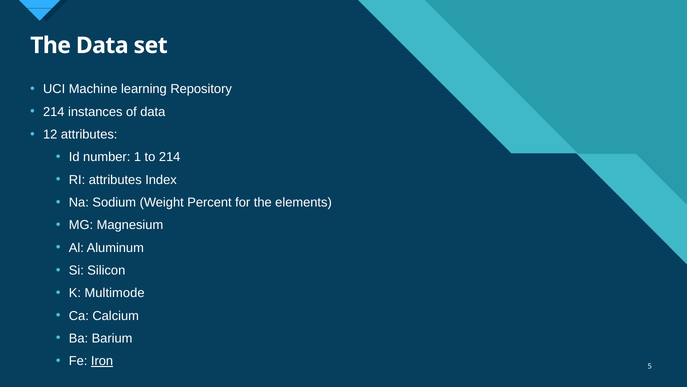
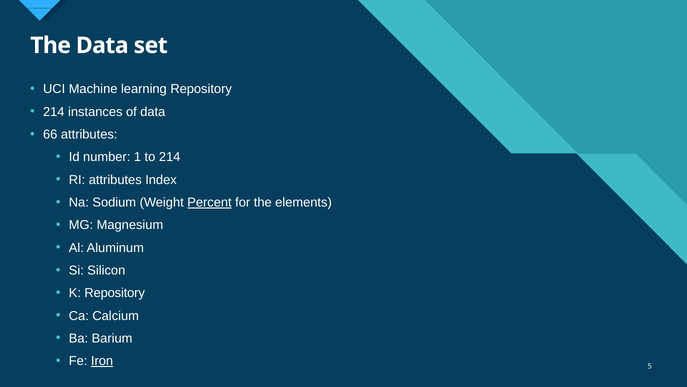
12: 12 -> 66
Percent underline: none -> present
K Multimode: Multimode -> Repository
